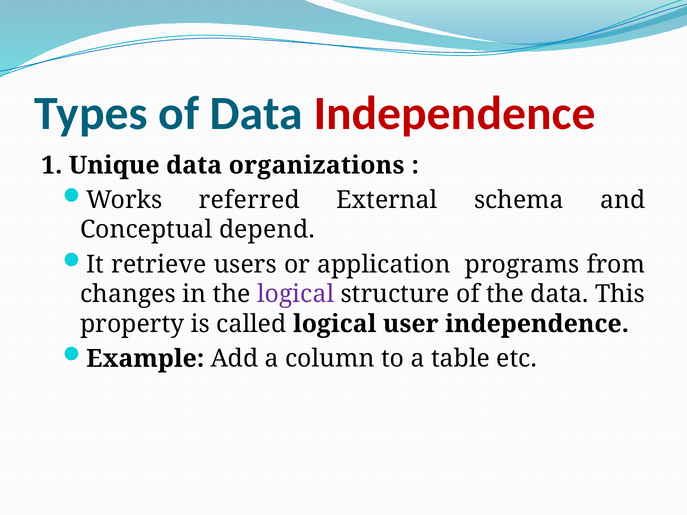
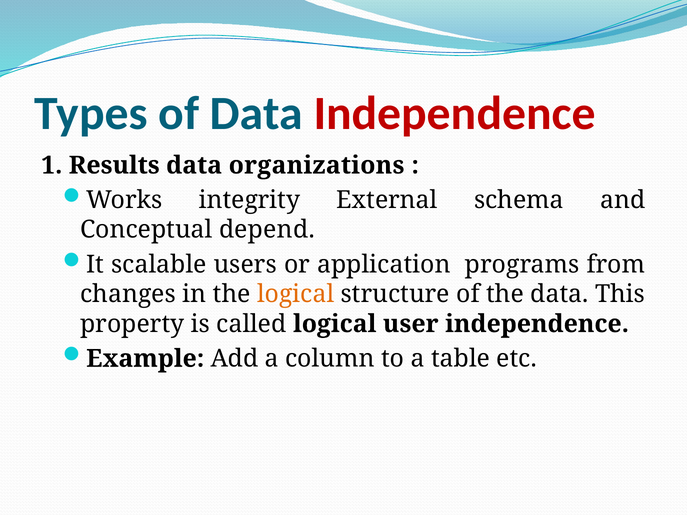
Unique: Unique -> Results
referred: referred -> integrity
retrieve: retrieve -> scalable
logical at (296, 294) colour: purple -> orange
